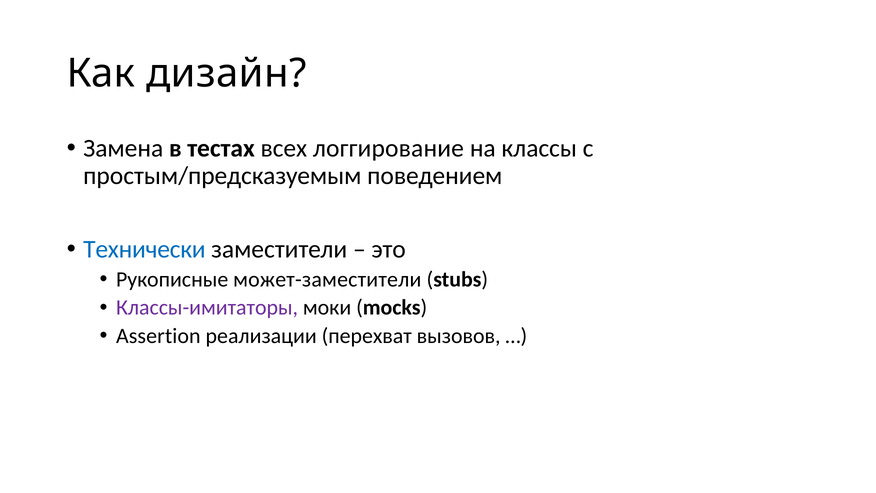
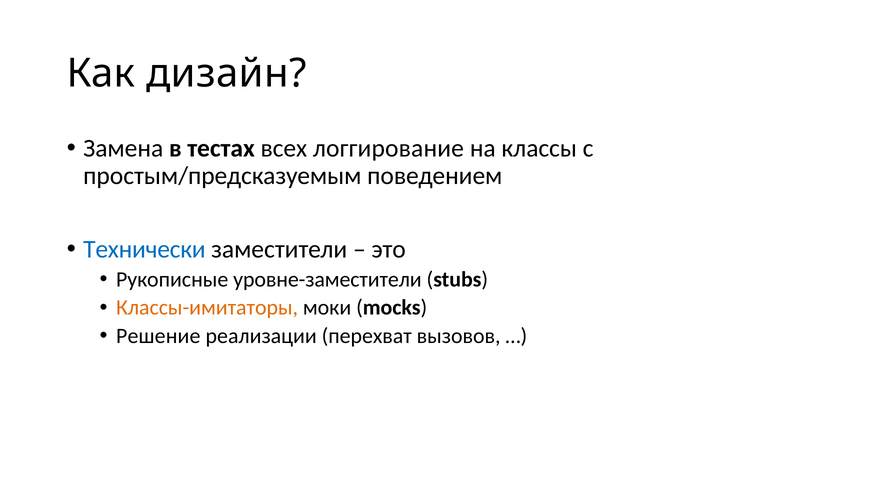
может-заместители: может-заместители -> уровне-заместители
Классы-имитаторы colour: purple -> orange
Assertion: Assertion -> Решение
